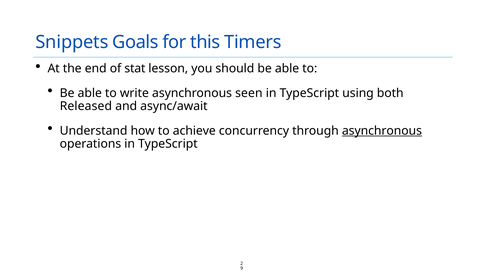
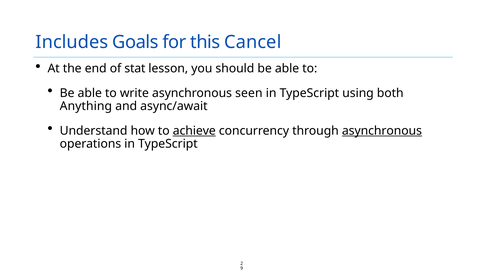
Snippets: Snippets -> Includes
Timers: Timers -> Cancel
Released: Released -> Anything
achieve underline: none -> present
